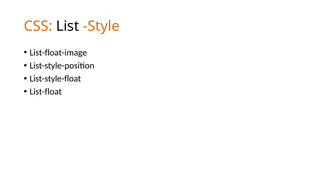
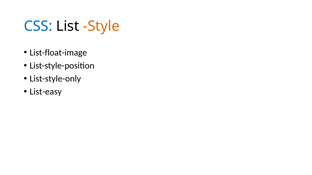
CSS colour: orange -> blue
List-style-float: List-style-float -> List-style-only
List-float: List-float -> List-easy
